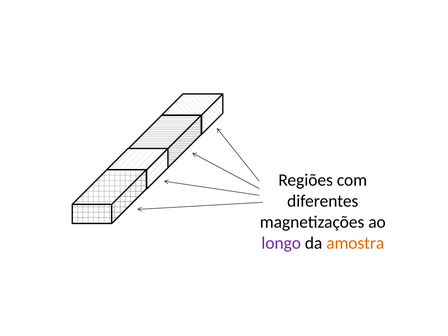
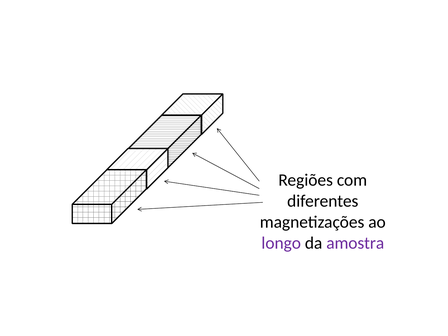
amostra colour: orange -> purple
